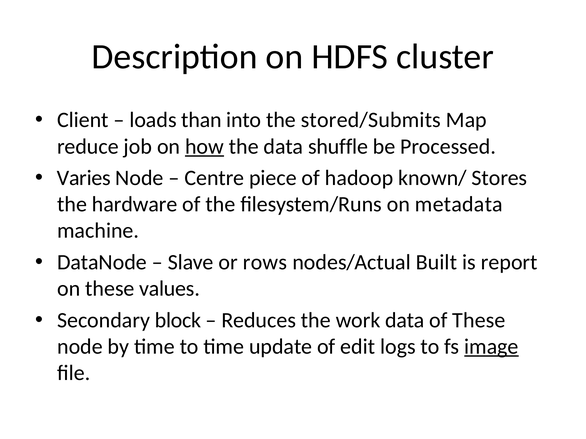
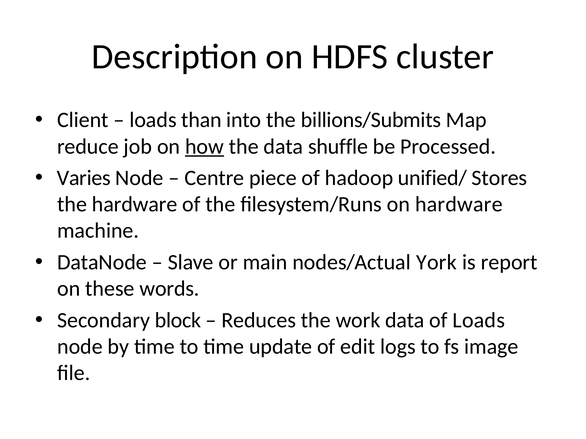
stored/Submits: stored/Submits -> billions/Submits
known/: known/ -> unified/
on metadata: metadata -> hardware
rows: rows -> main
Built: Built -> York
values: values -> words
of These: These -> Loads
image underline: present -> none
